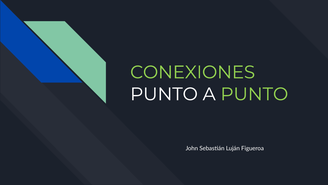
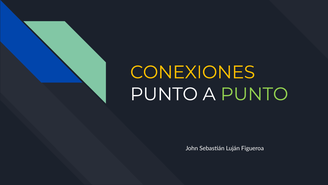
CONEXIONES colour: light green -> yellow
